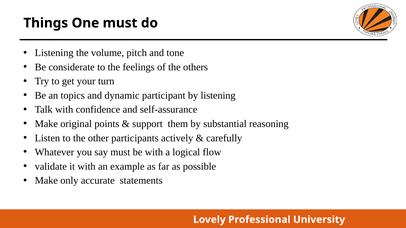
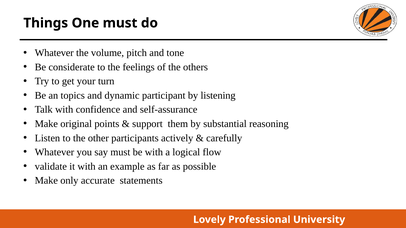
Listening at (54, 53): Listening -> Whatever
